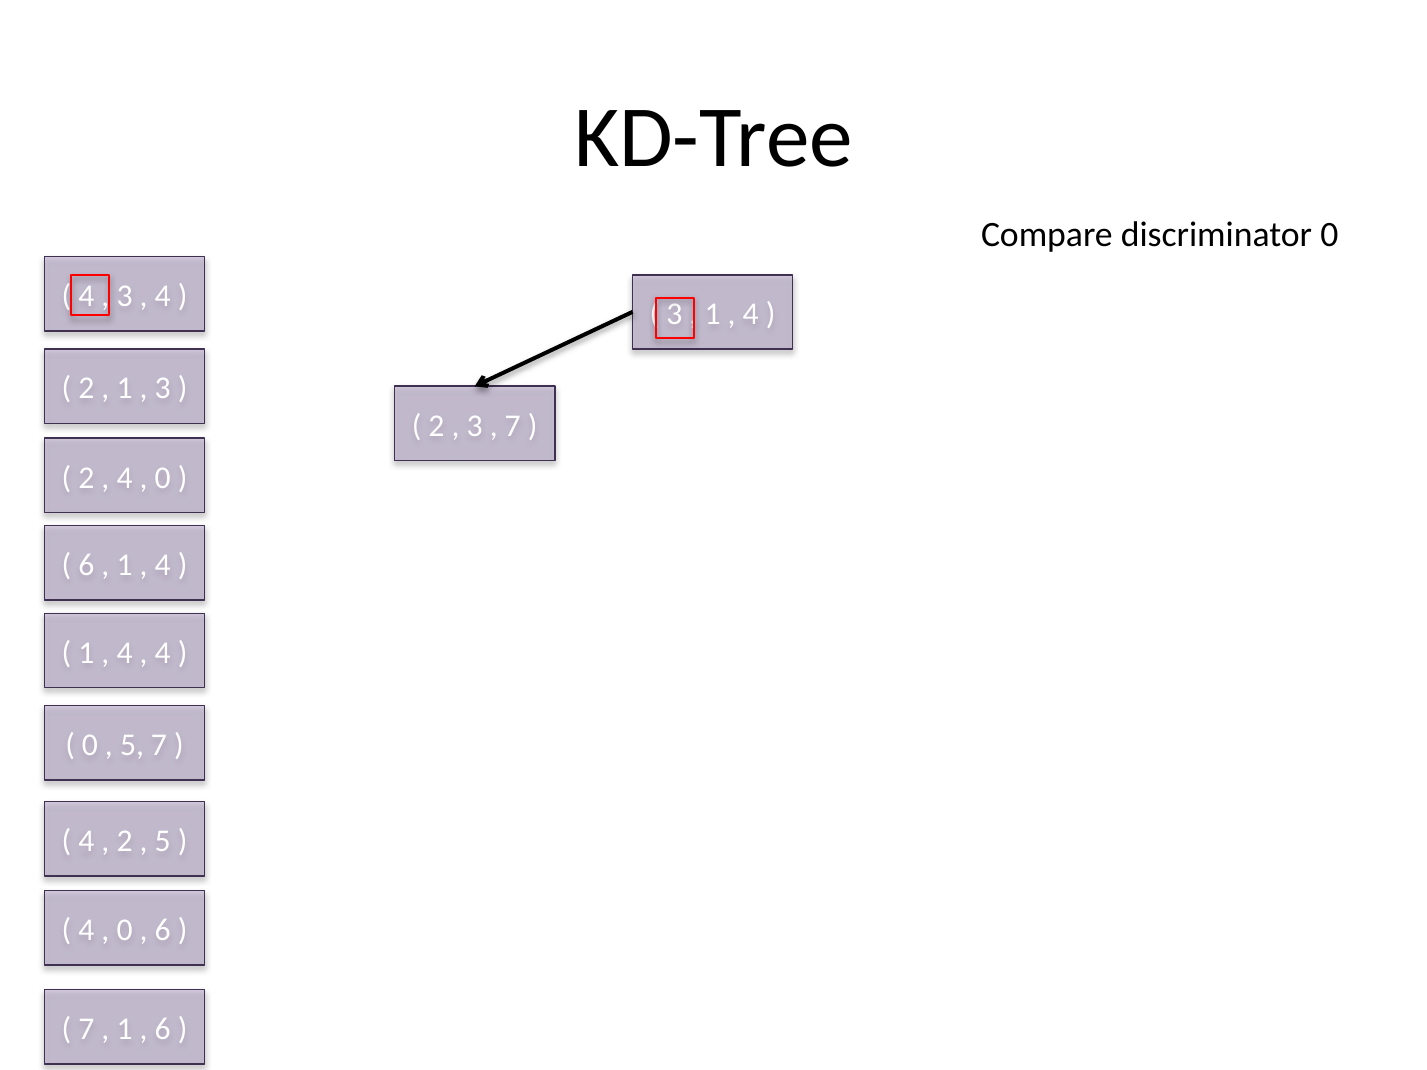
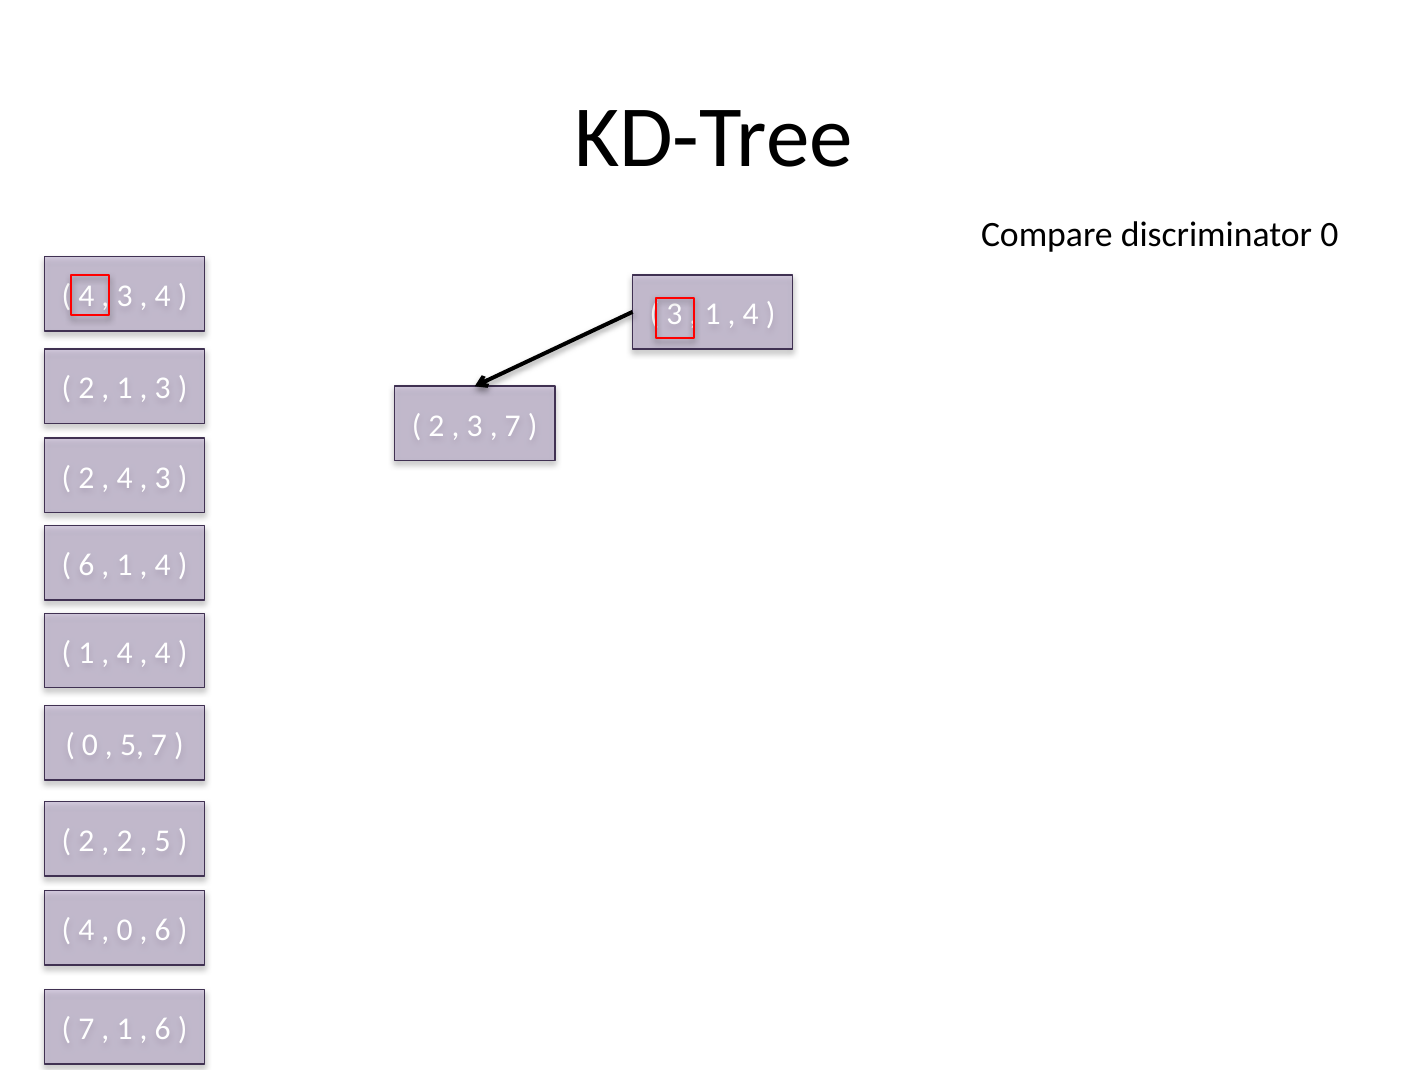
0 at (163, 478): 0 -> 3
4 at (86, 841): 4 -> 2
